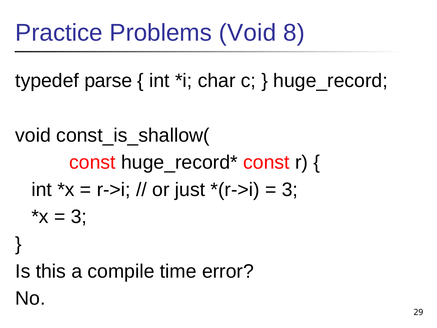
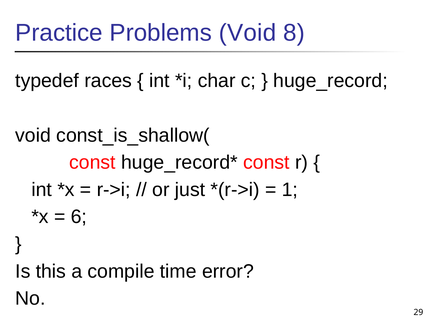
parse: parse -> races
3 at (290, 190): 3 -> 1
3 at (79, 217): 3 -> 6
